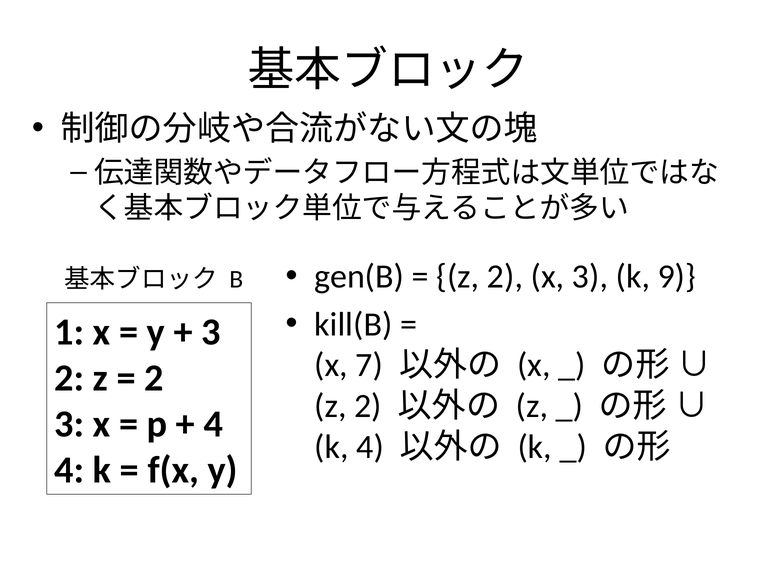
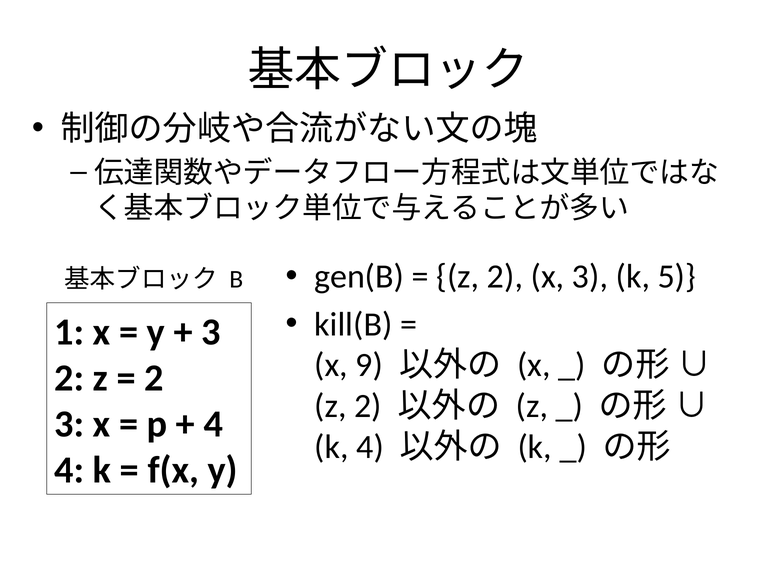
9: 9 -> 5
7: 7 -> 9
